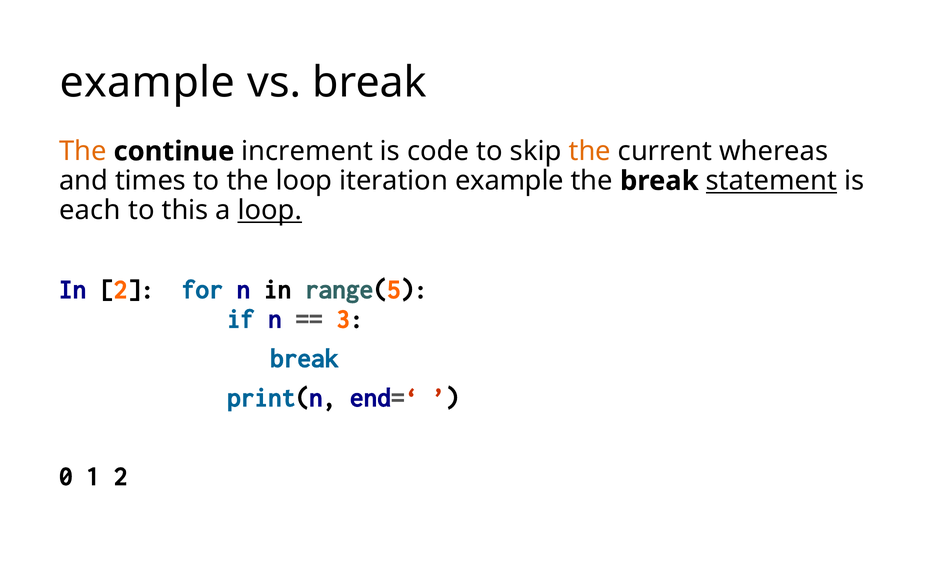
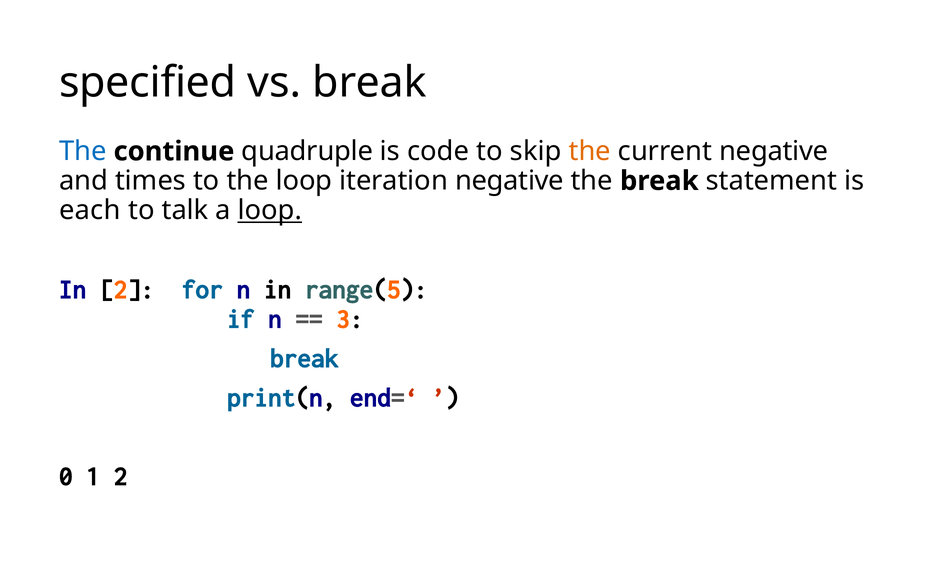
example at (147, 83): example -> specified
The at (83, 151) colour: orange -> blue
increment: increment -> quadruple
current whereas: whereas -> negative
iteration example: example -> negative
statement underline: present -> none
this: this -> talk
